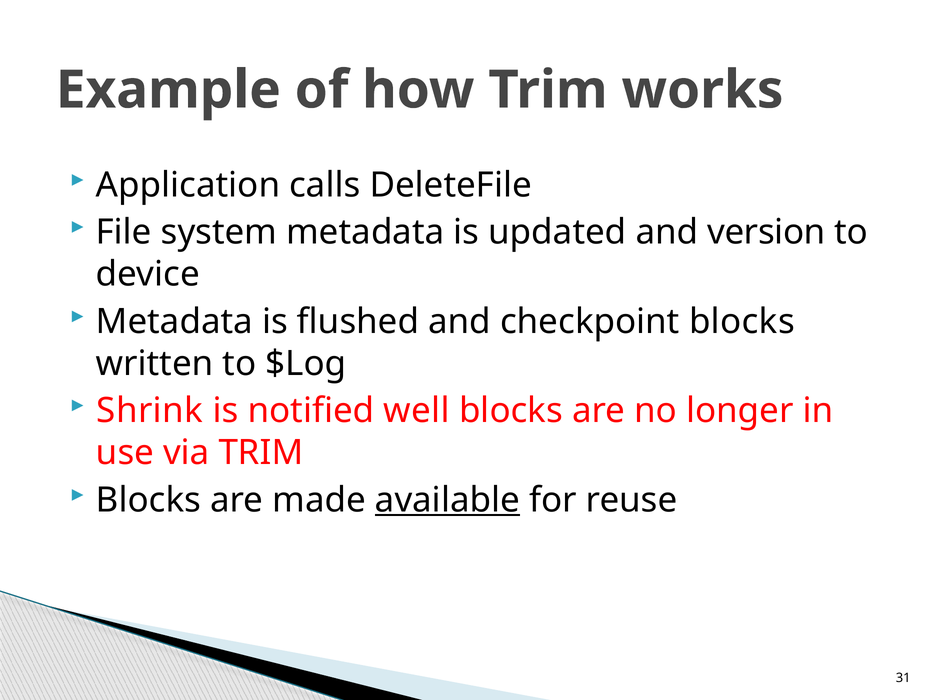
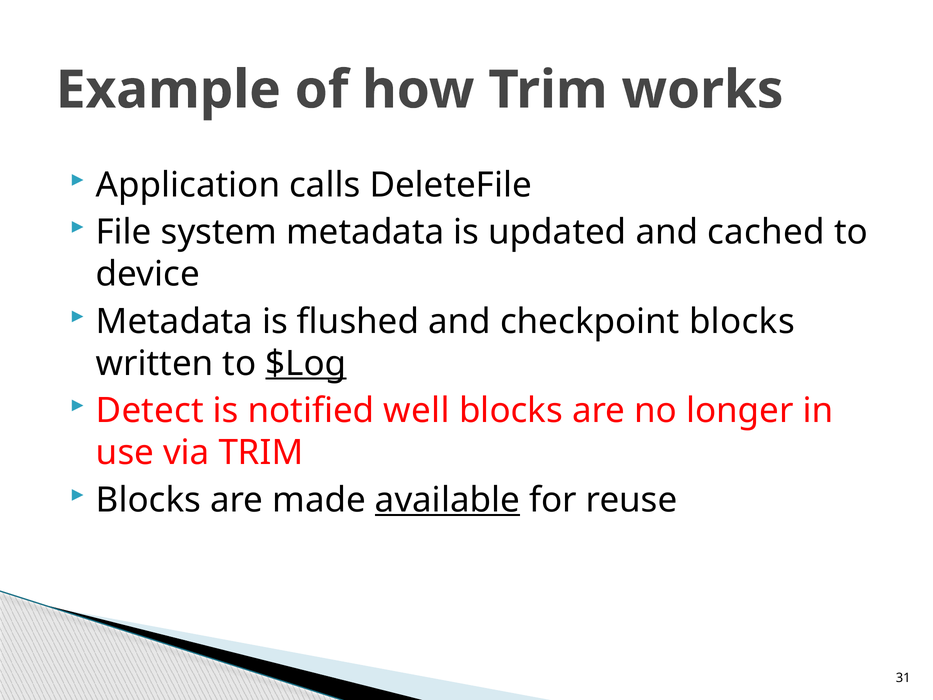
version: version -> cached
$Log underline: none -> present
Shrink: Shrink -> Detect
